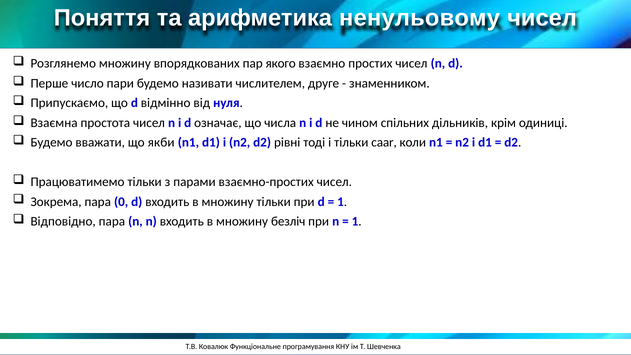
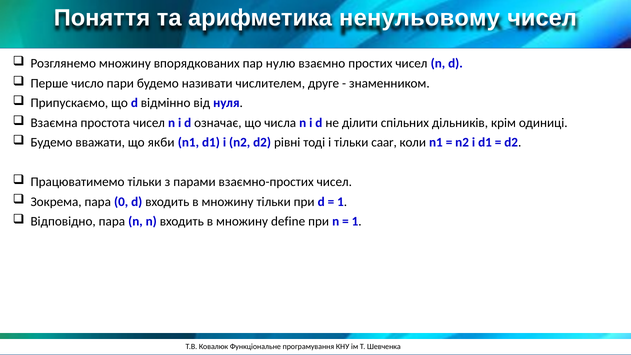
якого: якого -> нулю
чином: чином -> ділити
безліч: безліч -> define
